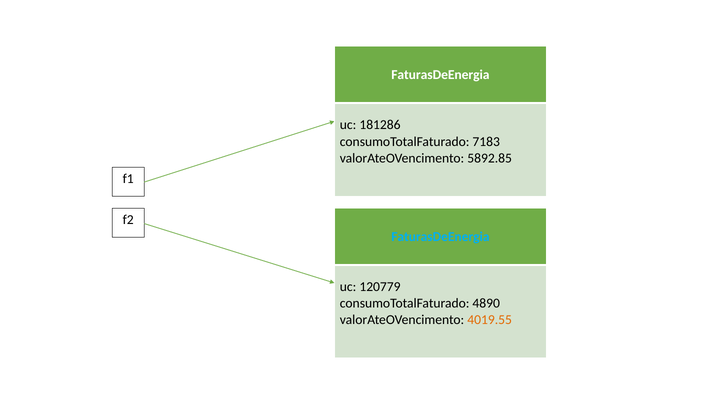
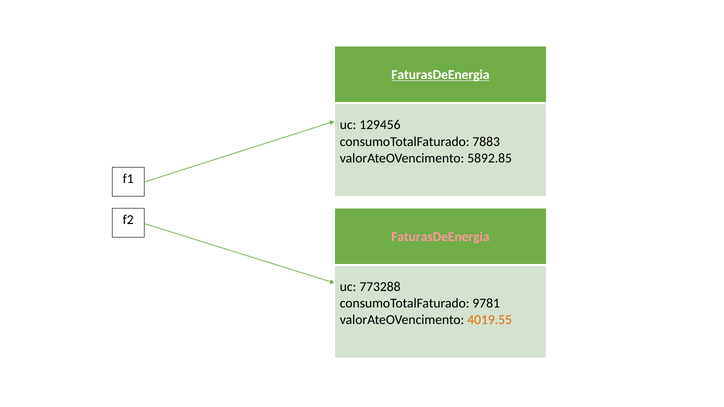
FaturasDeEnergia at (440, 75) underline: none -> present
181286: 181286 -> 129456
7183: 7183 -> 7883
FaturasDeEnergia at (440, 237) colour: light blue -> pink
120779: 120779 -> 773288
4890: 4890 -> 9781
